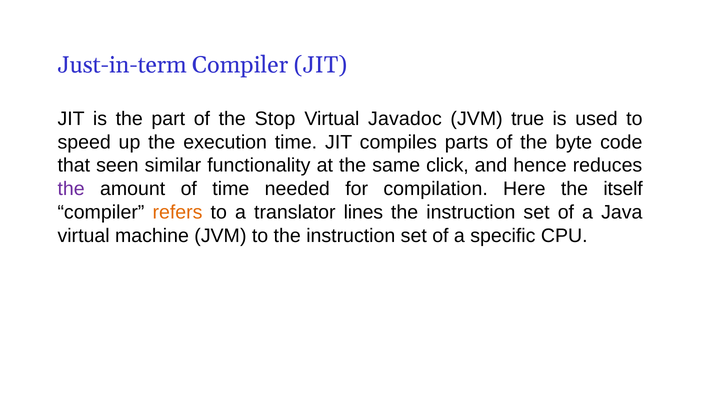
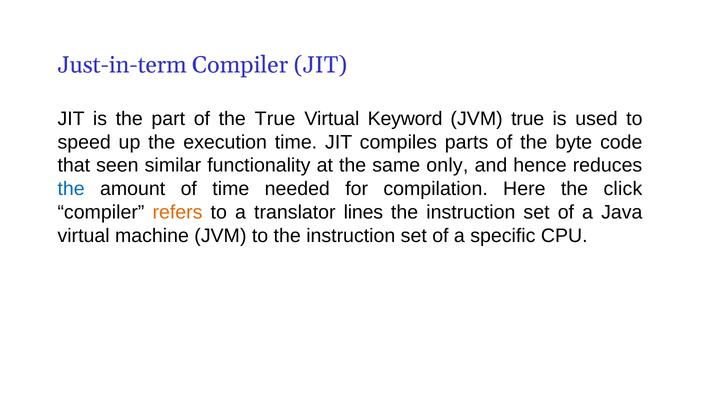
the Stop: Stop -> True
Javadoc: Javadoc -> Keyword
click: click -> only
the at (71, 189) colour: purple -> blue
itself: itself -> click
